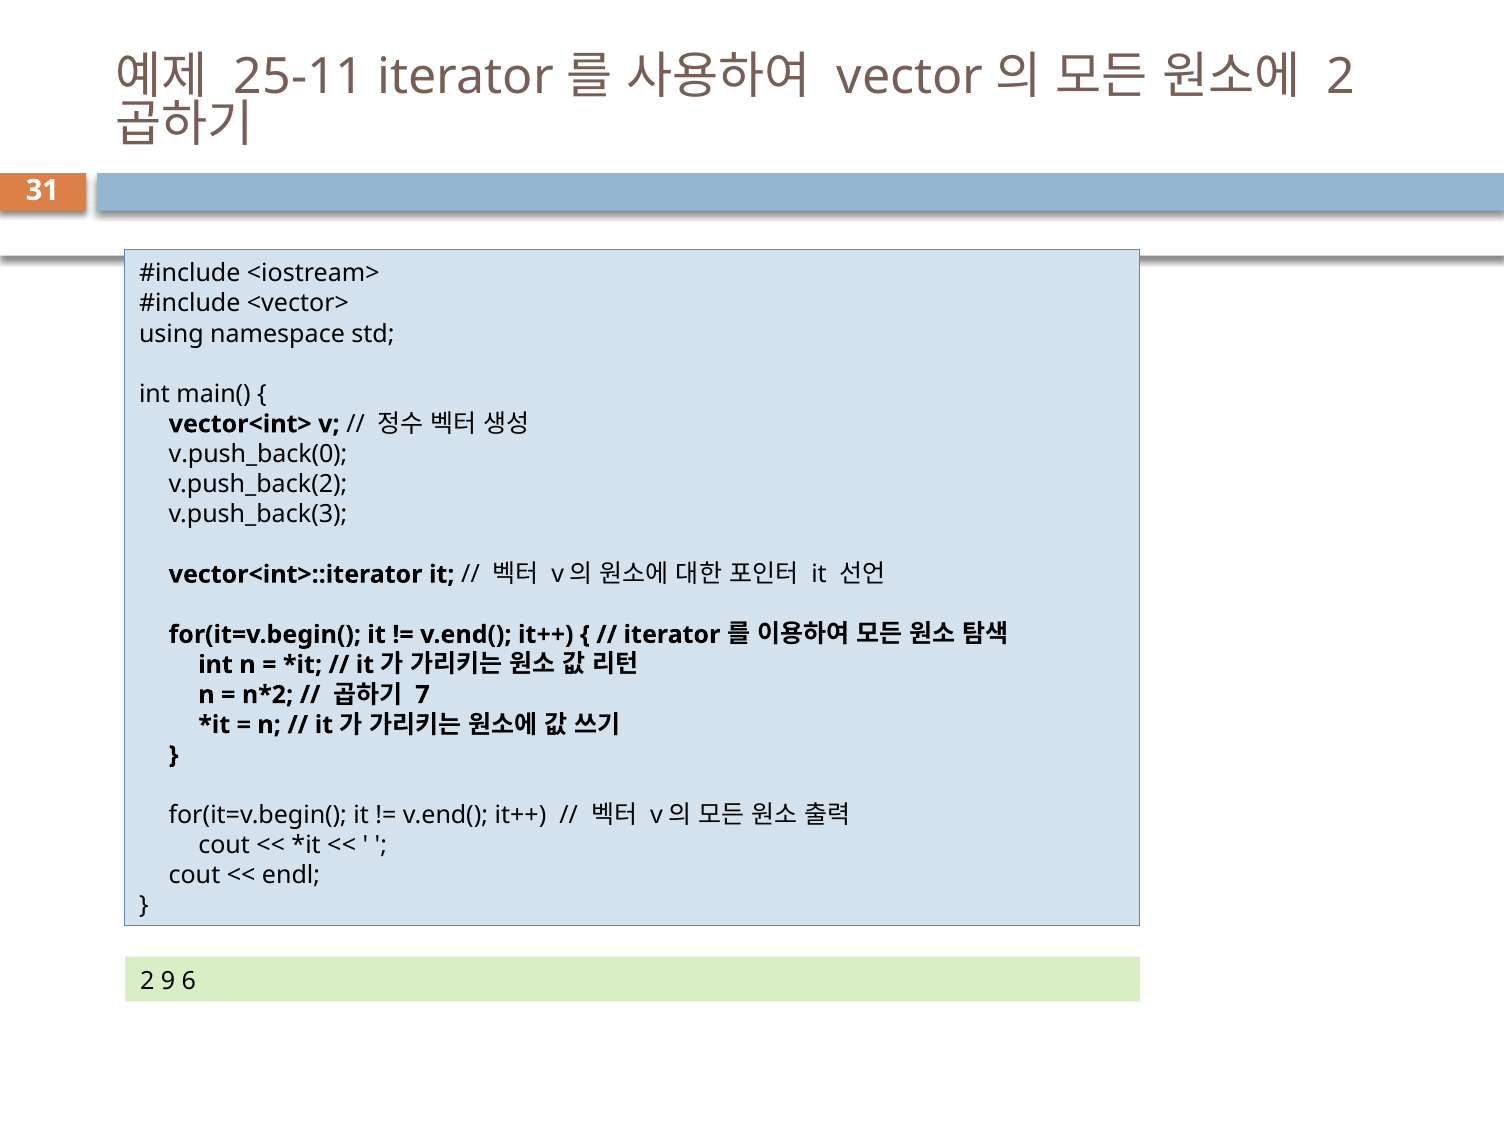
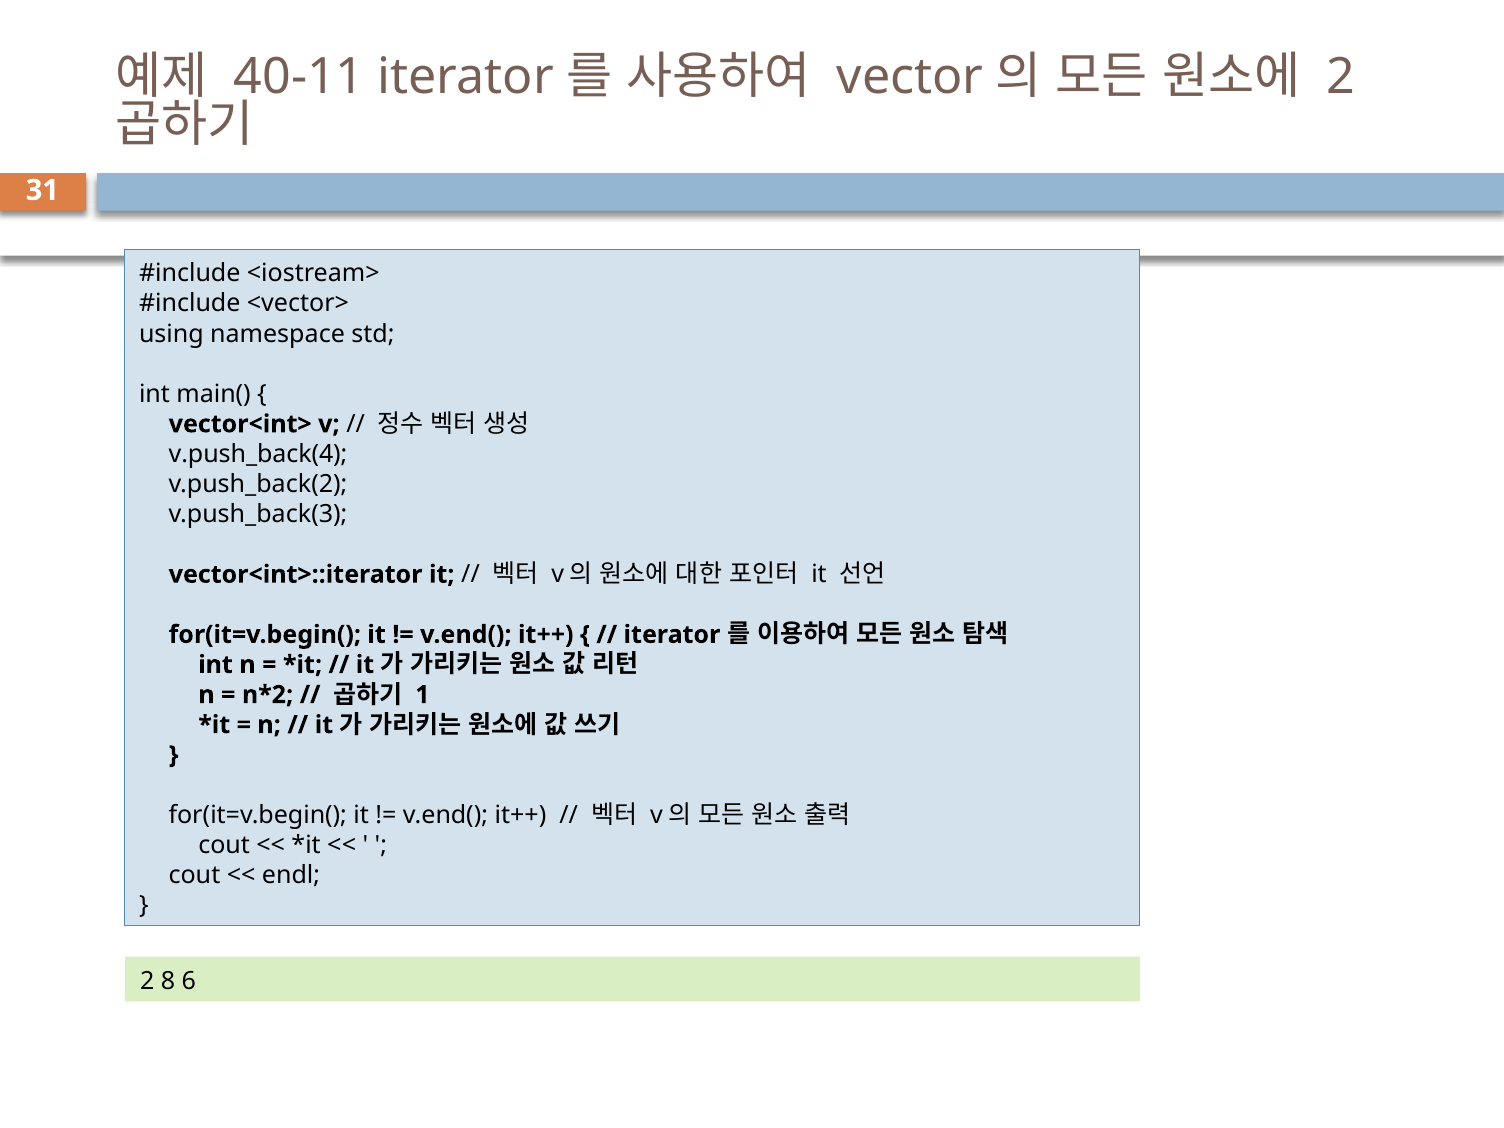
25-11: 25-11 -> 40-11
v.push_back(0: v.push_back(0 -> v.push_back(4
7: 7 -> 1
9: 9 -> 8
